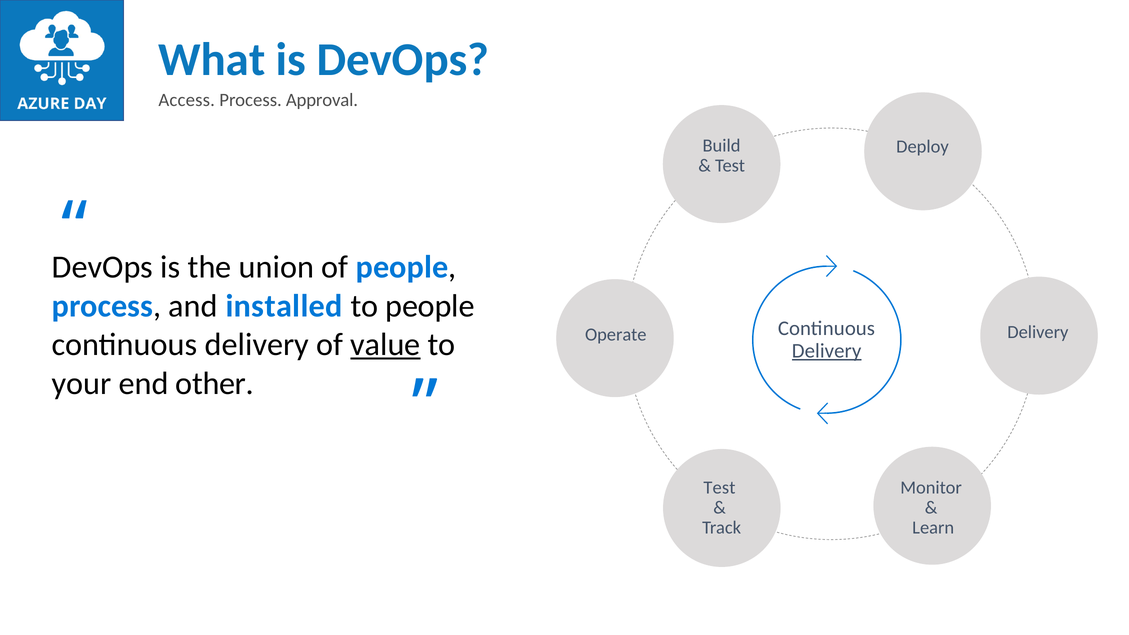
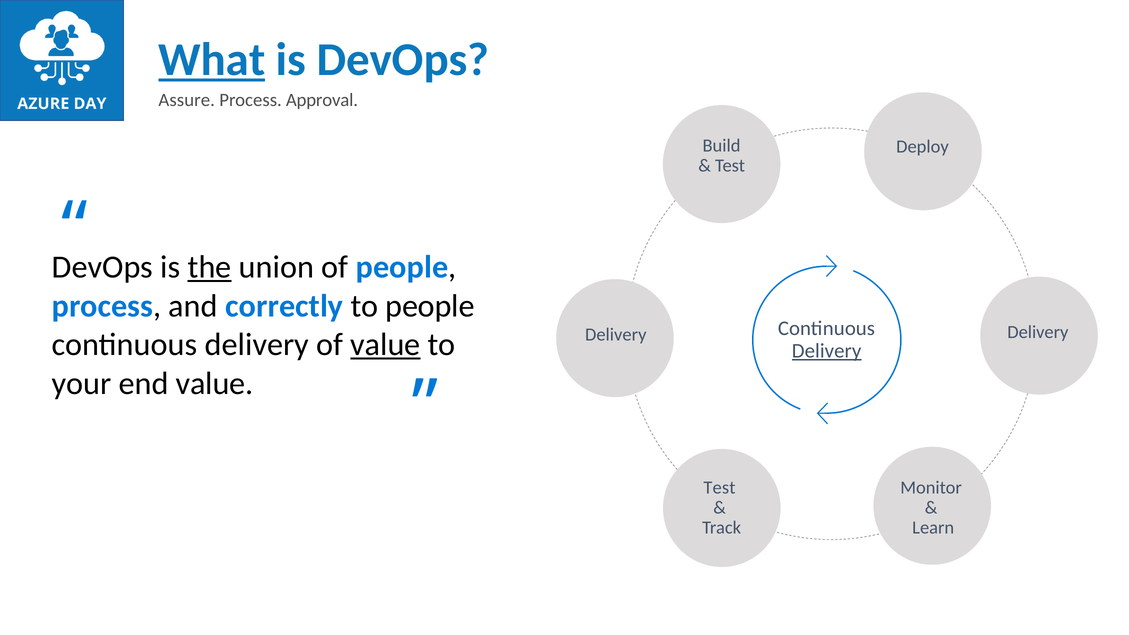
What underline: none -> present
Access: Access -> Assure
the underline: none -> present
installed: installed -> correctly
Operate at (616, 335): Operate -> Delivery
end other: other -> value
